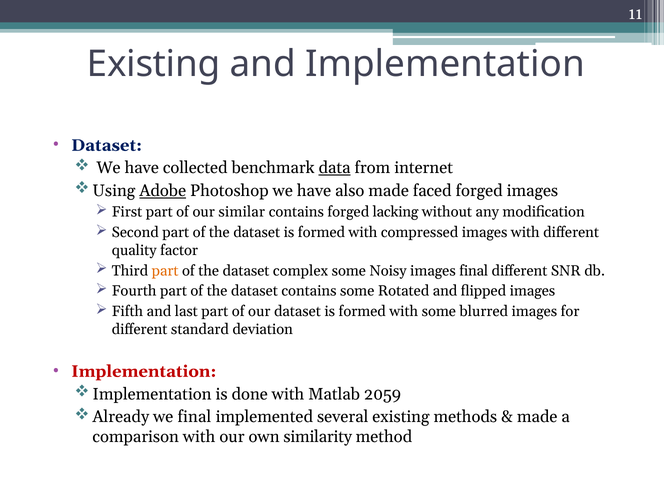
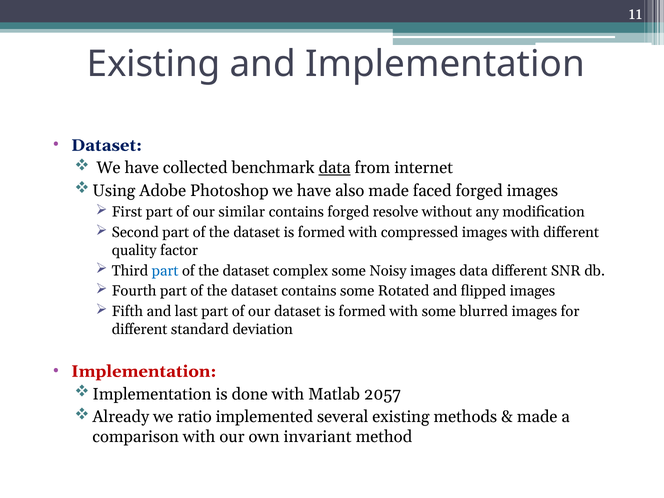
Adobe underline: present -> none
lacking: lacking -> resolve
part at (165, 271) colour: orange -> blue
images final: final -> data
2059: 2059 -> 2057
we final: final -> ratio
similarity: similarity -> invariant
